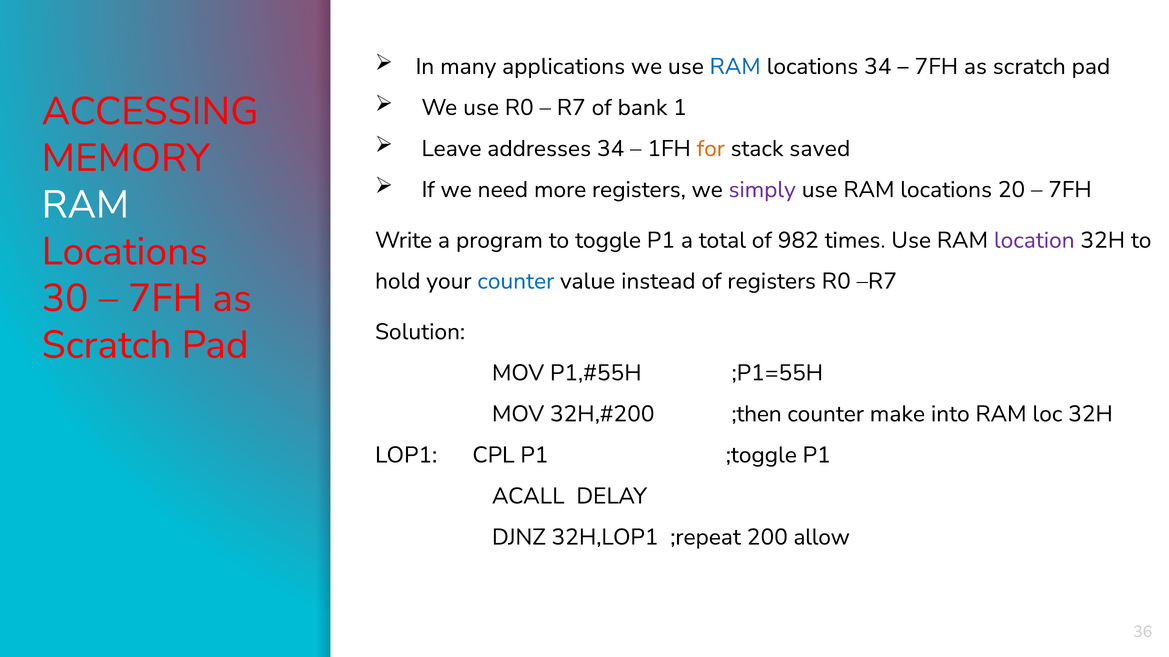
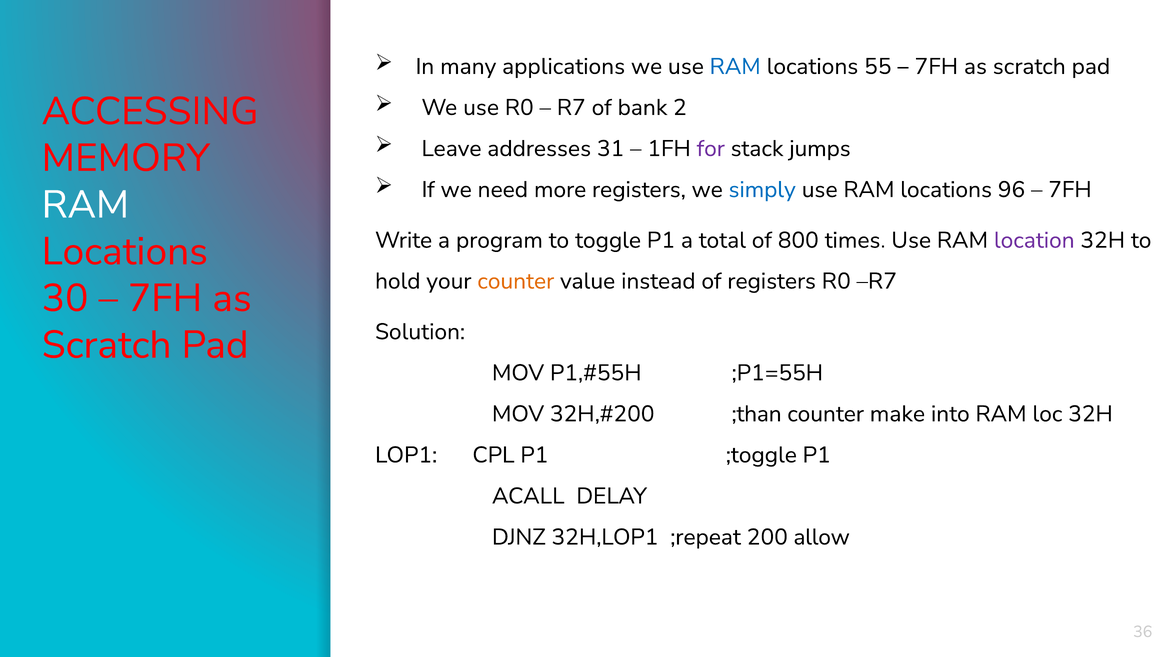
locations 34: 34 -> 55
1: 1 -> 2
addresses 34: 34 -> 31
for colour: orange -> purple
saved: saved -> jumps
simply colour: purple -> blue
20: 20 -> 96
982: 982 -> 800
counter at (516, 281) colour: blue -> orange
;then: ;then -> ;than
